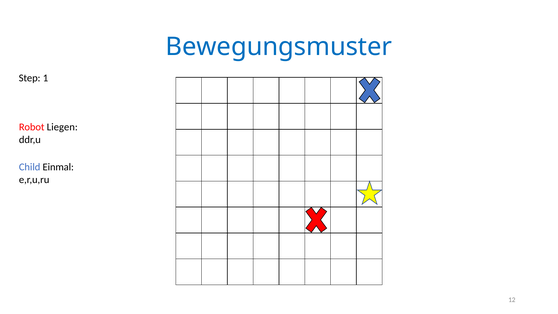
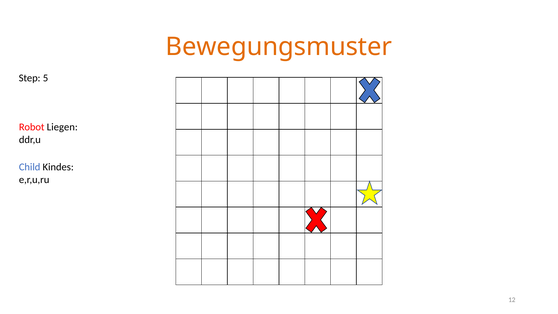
Bewegungsmuster colour: blue -> orange
1: 1 -> 5
Einmal: Einmal -> Kindes
